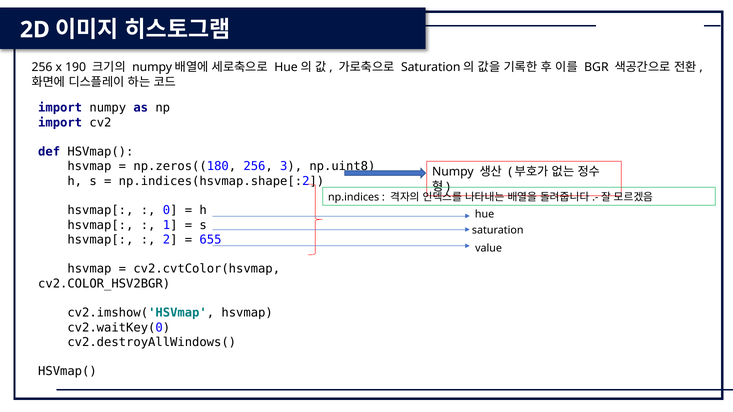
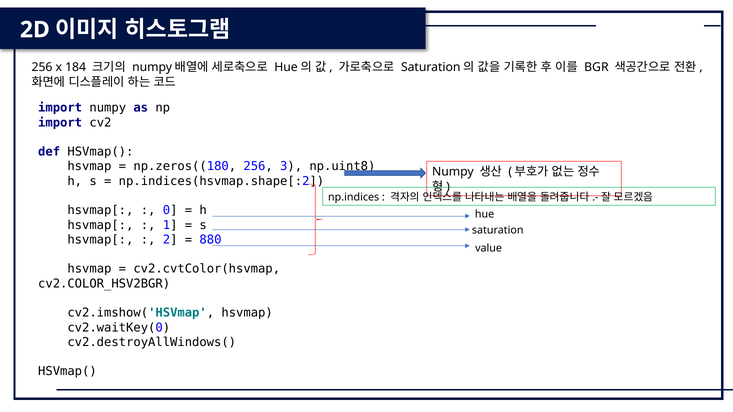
190: 190 -> 184
655: 655 -> 880
